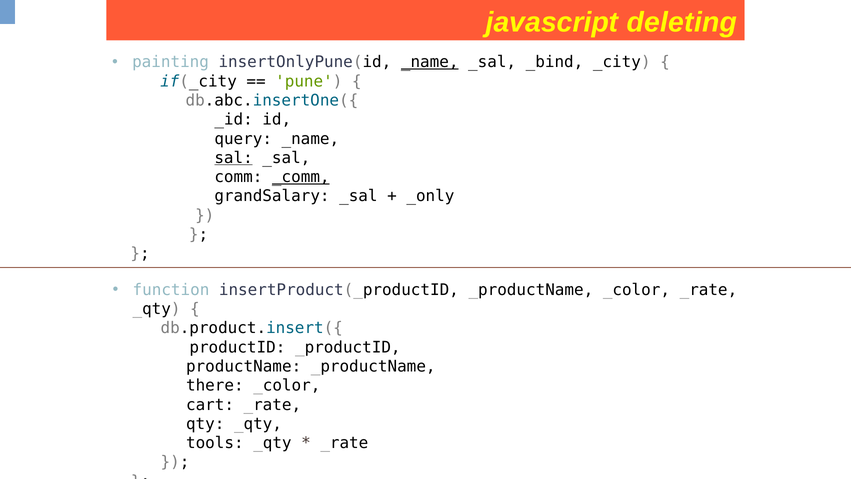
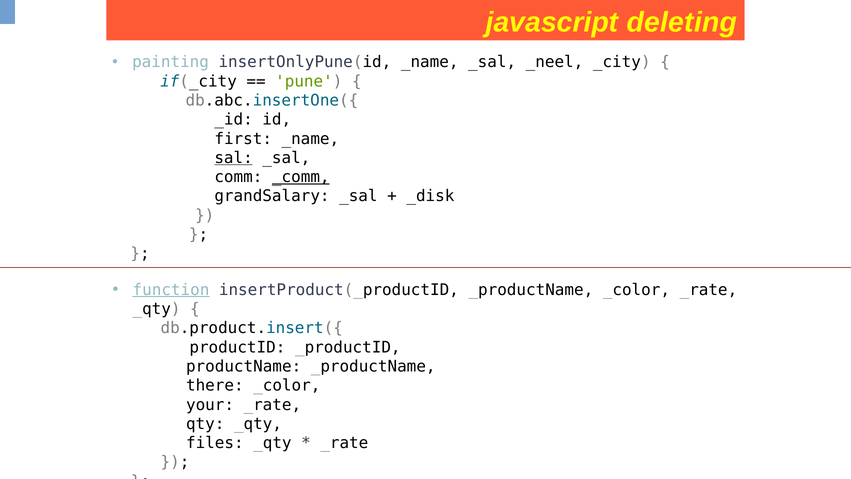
_name at (430, 62) underline: present -> none
_bind: _bind -> _neel
query: query -> first
_only: _only -> _disk
function underline: none -> present
cart: cart -> your
tools: tools -> files
